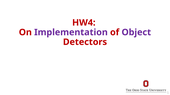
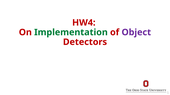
Implementation colour: purple -> green
